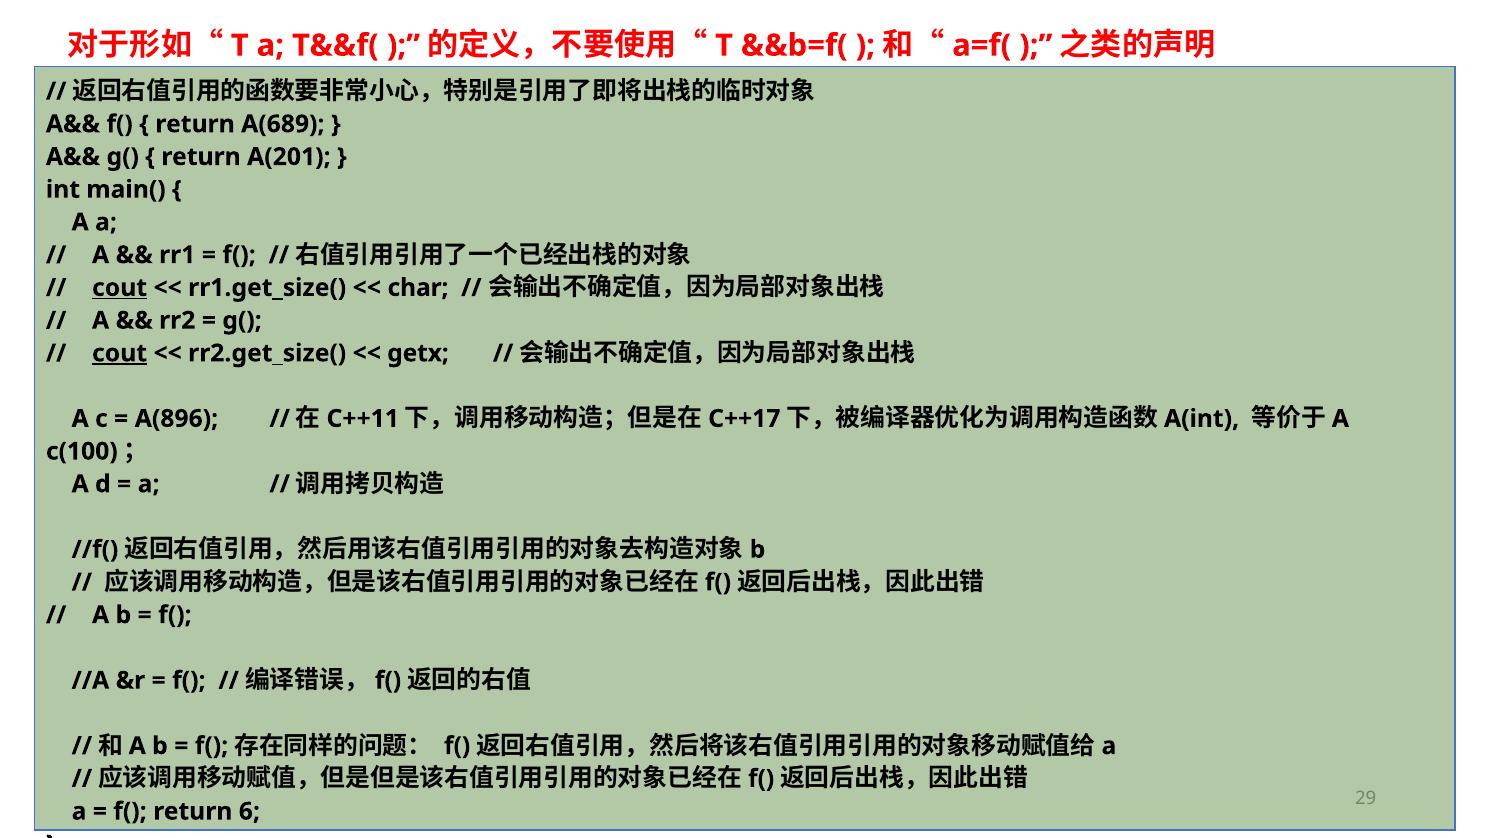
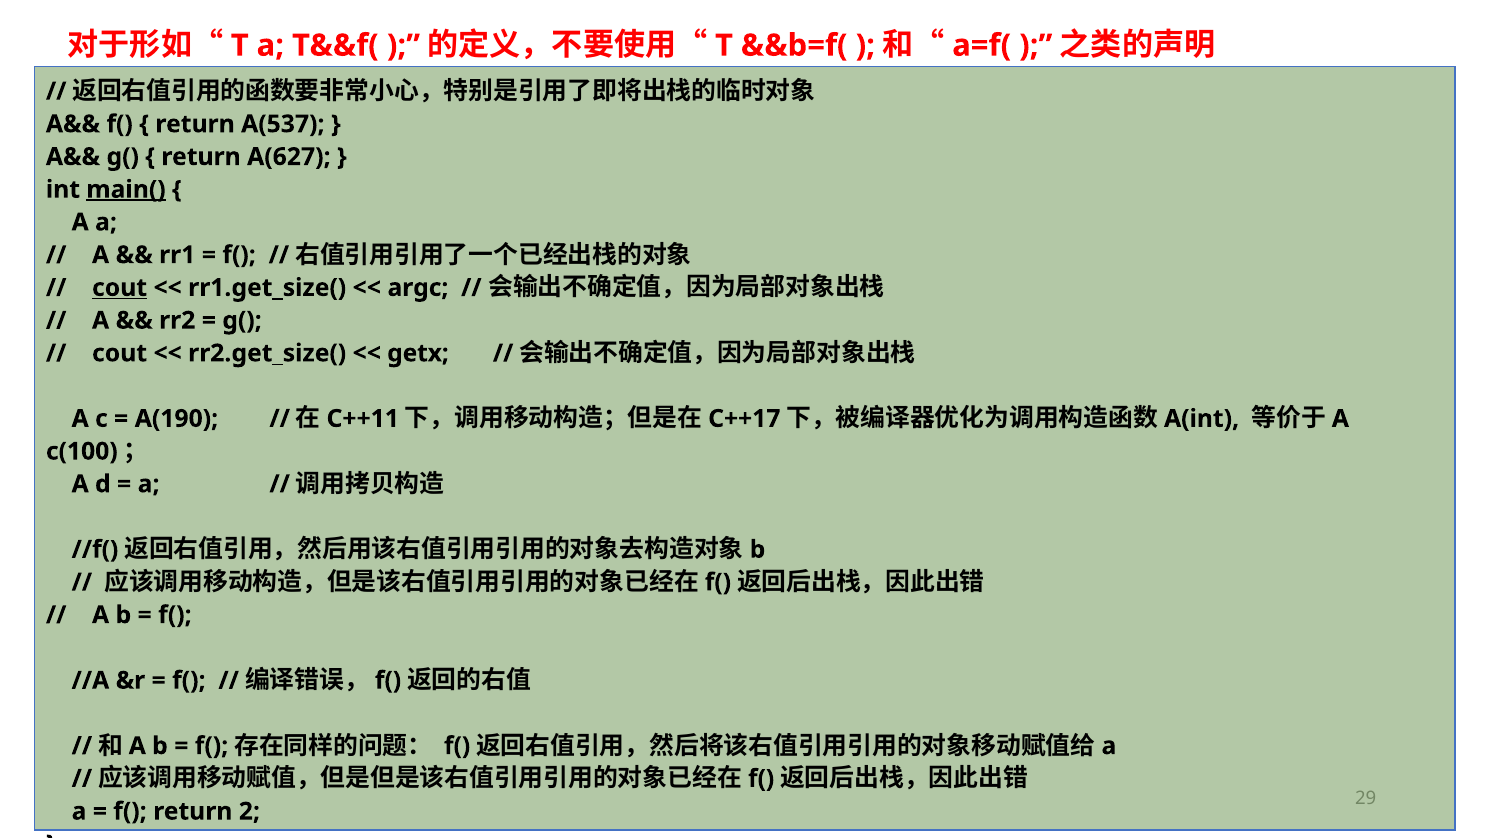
A(689: A(689 -> A(537
A(201: A(201 -> A(627
main( underline: none -> present
char: char -> argc
cout at (120, 353) underline: present -> none
A(896: A(896 -> A(190
6: 6 -> 2
